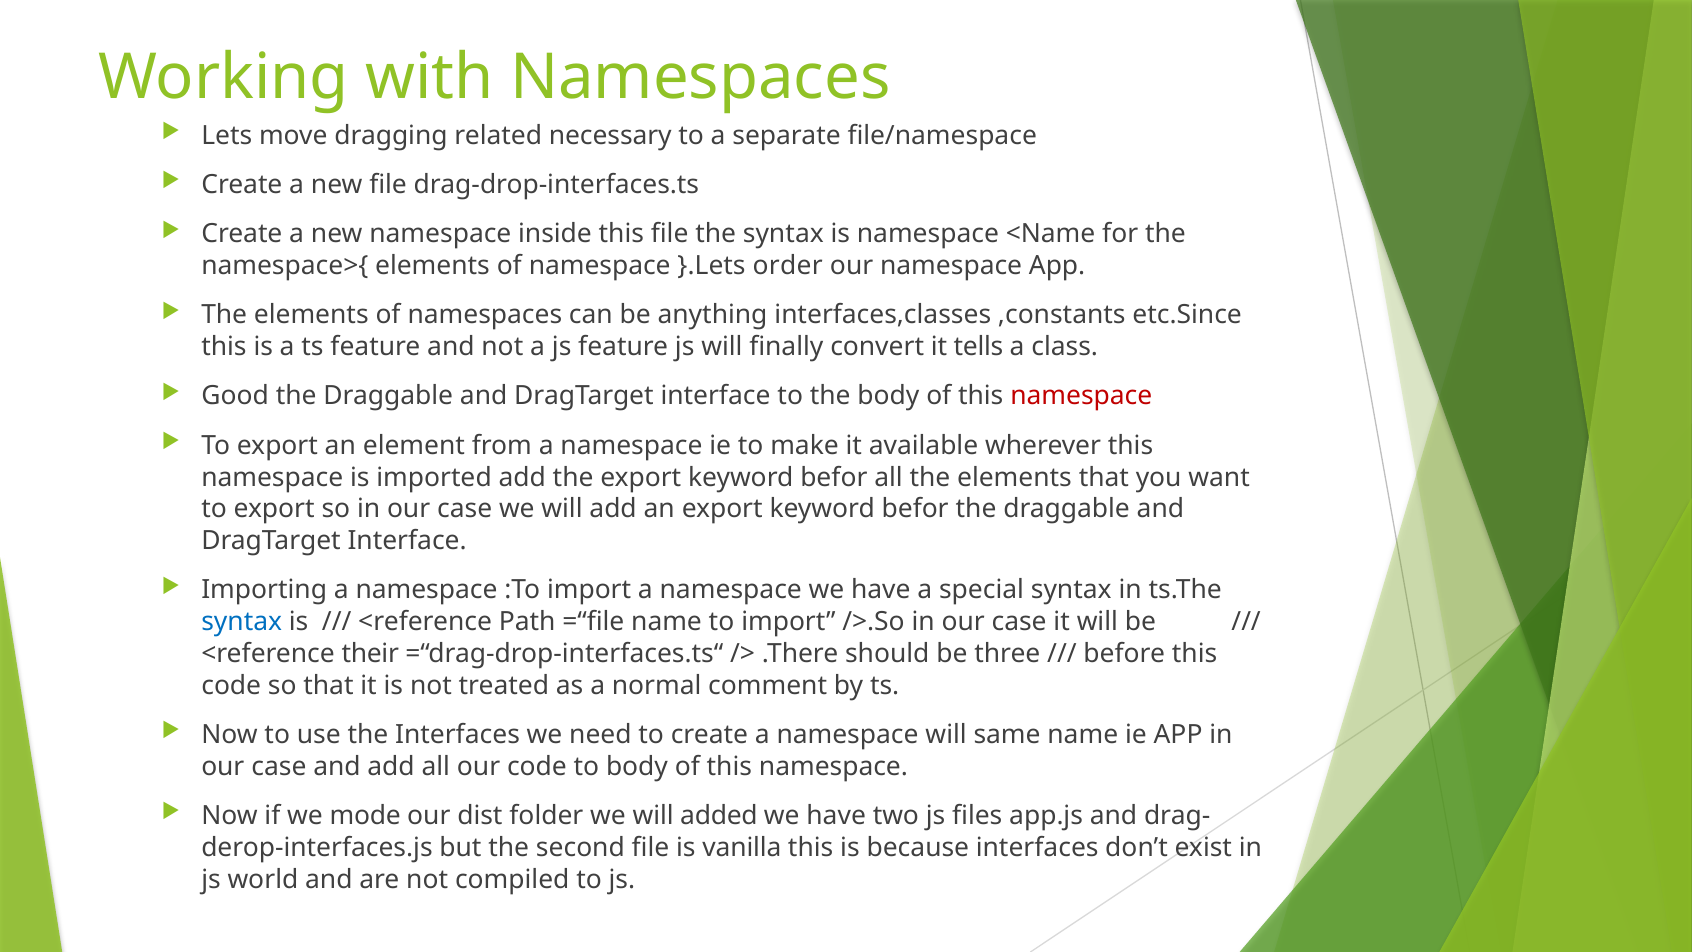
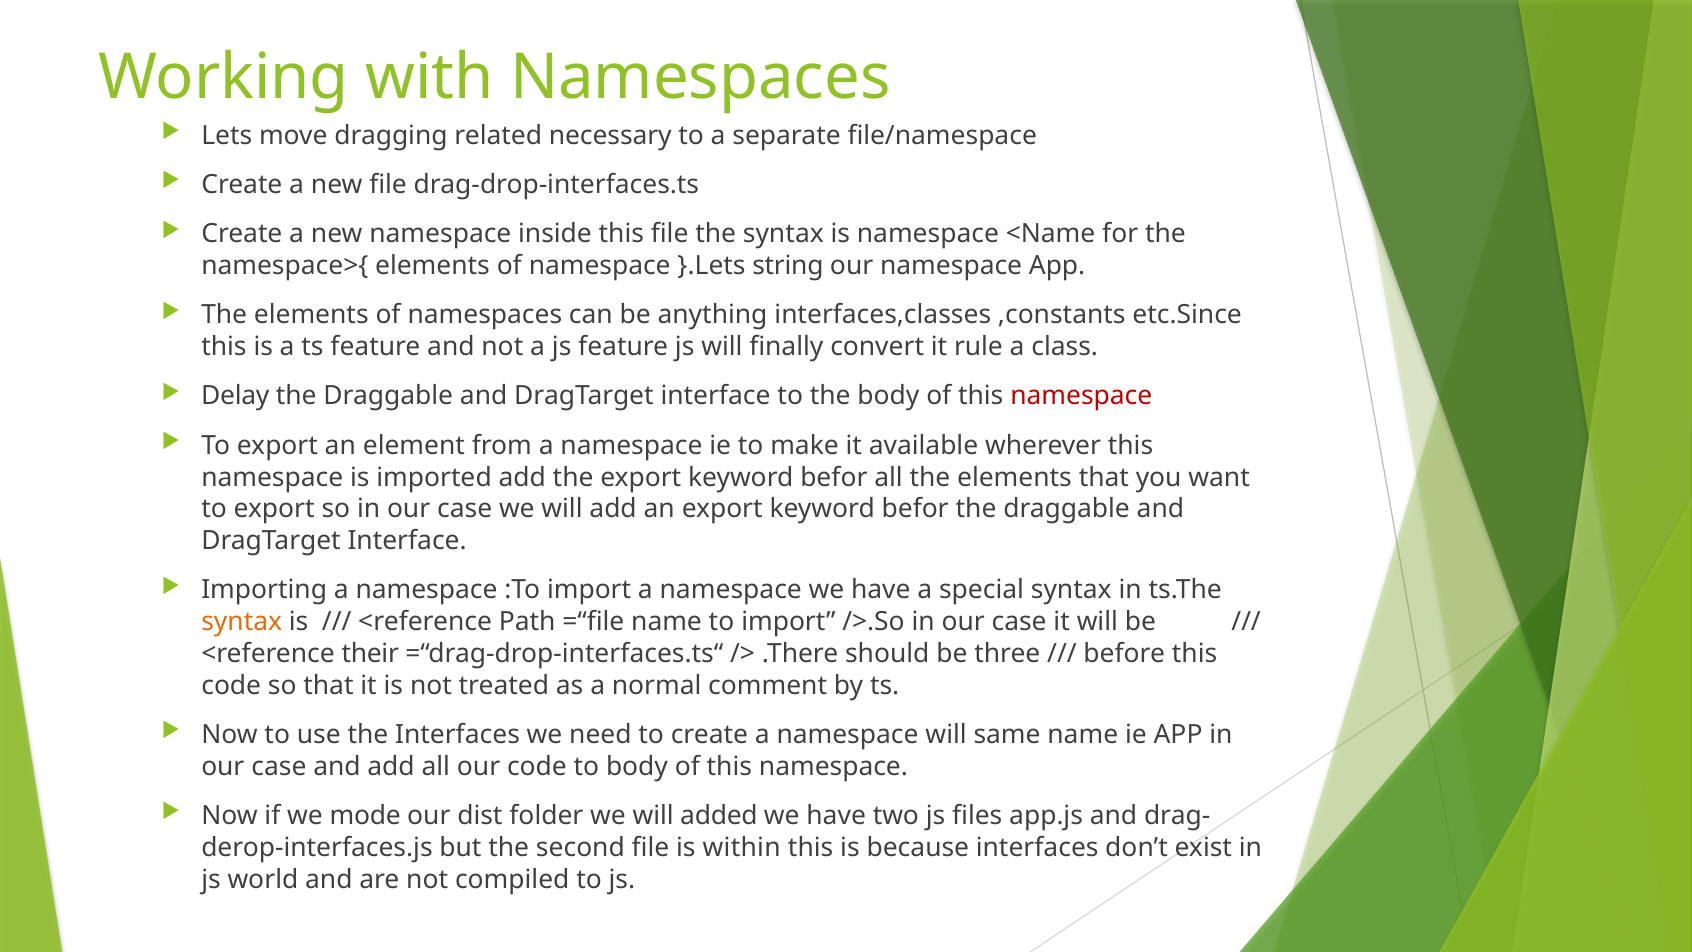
order: order -> string
tells: tells -> rule
Good: Good -> Delay
syntax at (242, 622) colour: blue -> orange
vanilla: vanilla -> within
